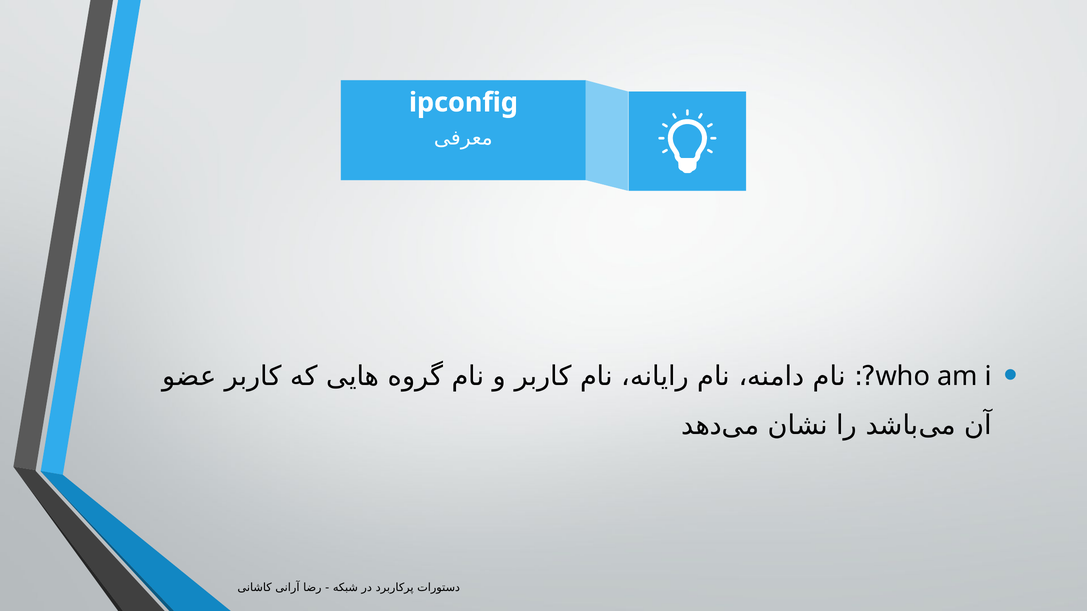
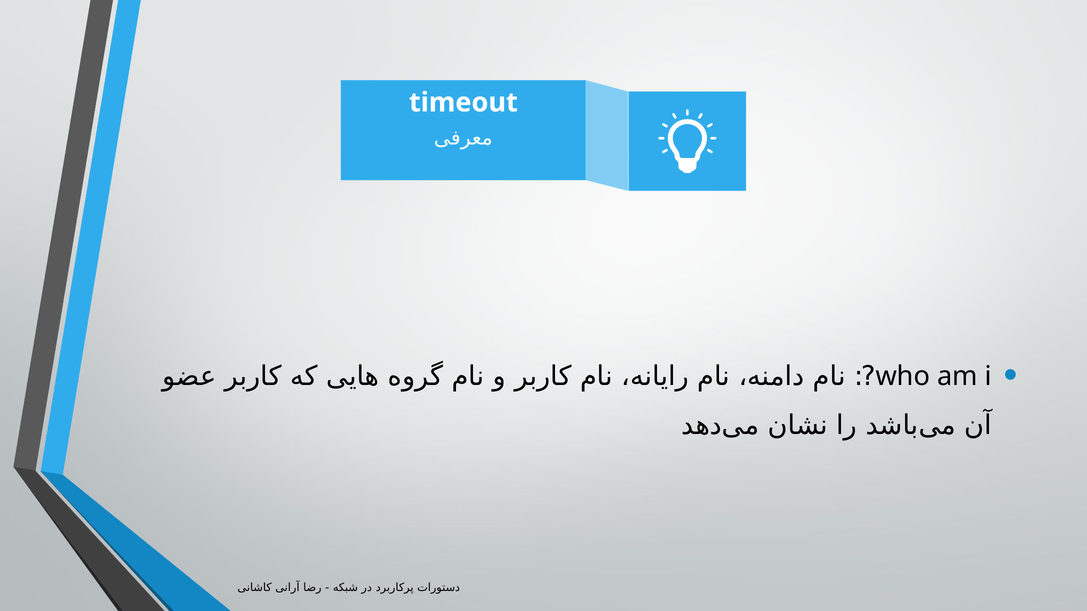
ipconfig: ipconfig -> timeout
